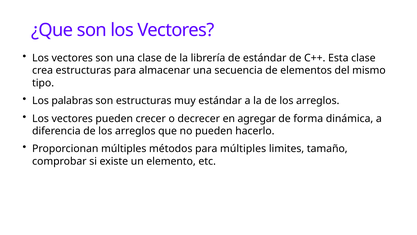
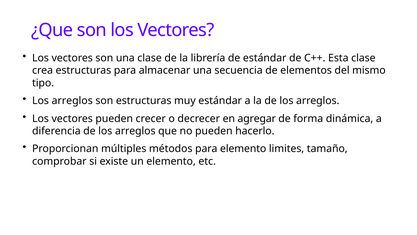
palabras at (72, 101): palabras -> arreglos
para múltiples: múltiples -> elemento
